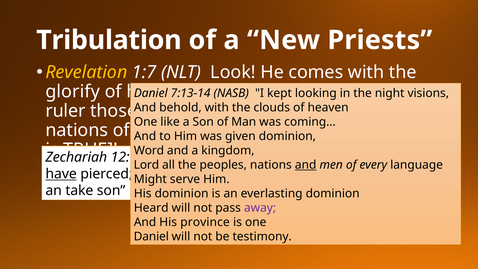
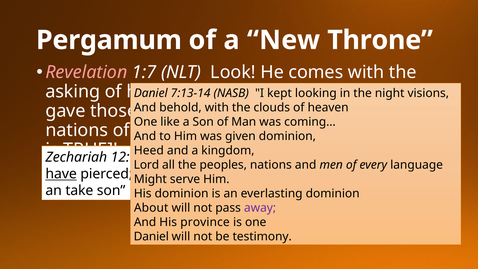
Tribulation: Tribulation -> Pergamum
Priests: Priests -> Throne
Revelation colour: yellow -> pink
glorify: glorify -> asking
ruler: ruler -> gave
Word: Word -> Heed
and at (306, 165) underline: present -> none
Heard: Heard -> About
